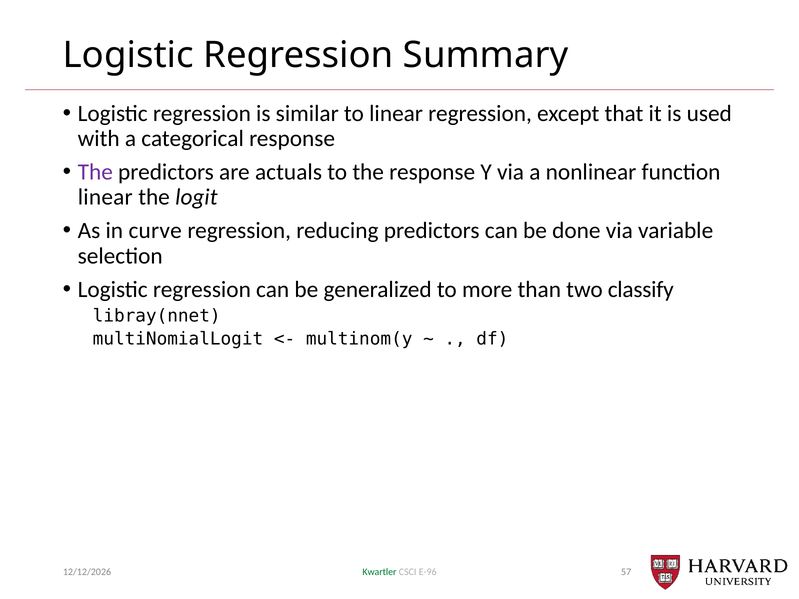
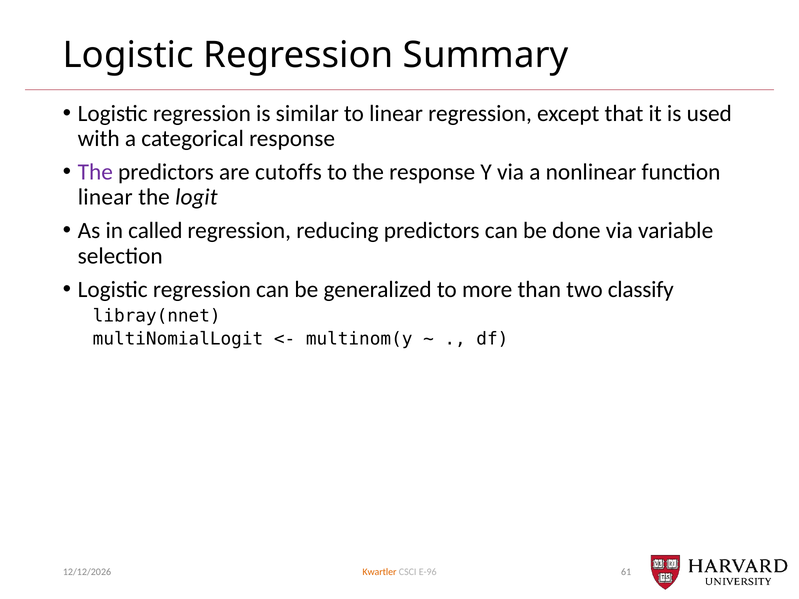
actuals: actuals -> cutoffs
curve: curve -> called
57: 57 -> 61
Kwartler colour: green -> orange
